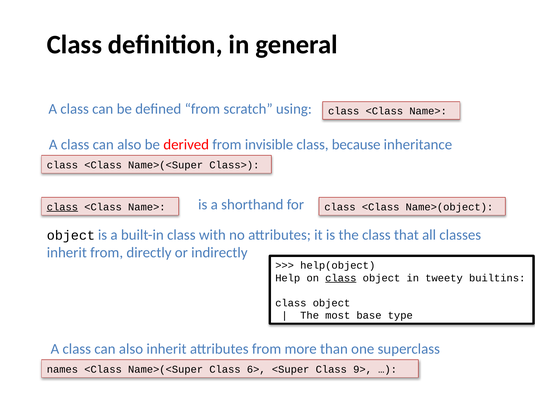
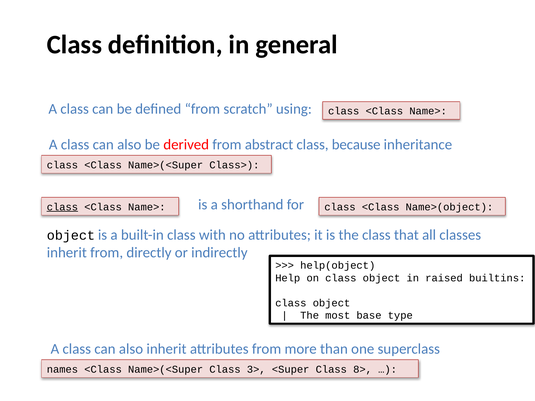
invisible: invisible -> abstract
class at (341, 278) underline: present -> none
tweety: tweety -> raised
6>: 6> -> 3>
9>: 9> -> 8>
